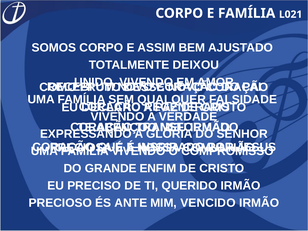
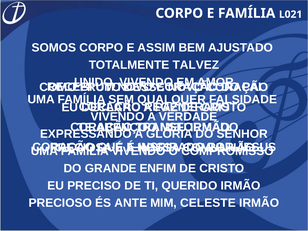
DEIXOU: DEIXOU -> TALVEZ
VENCIDO: VENCIDO -> CELESTE
